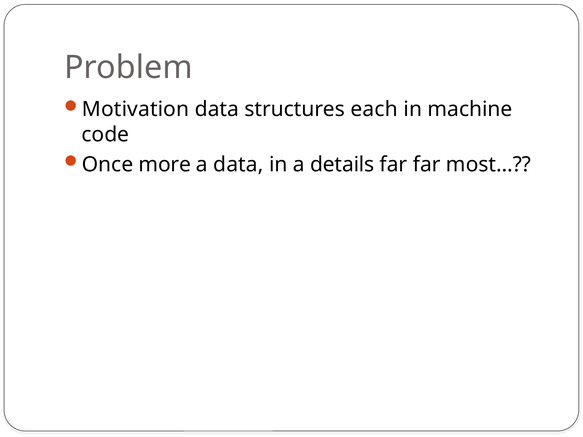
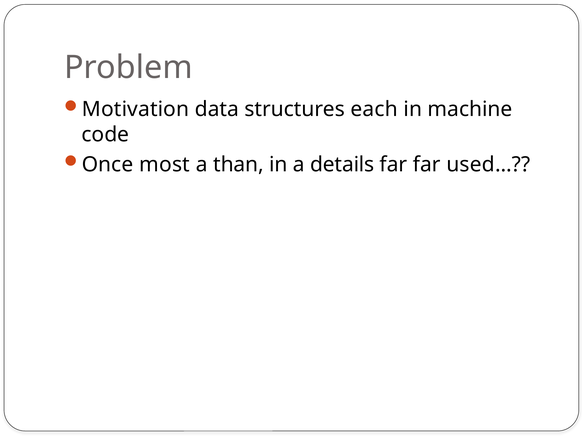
more: more -> most
a data: data -> than
most…: most… -> used…
